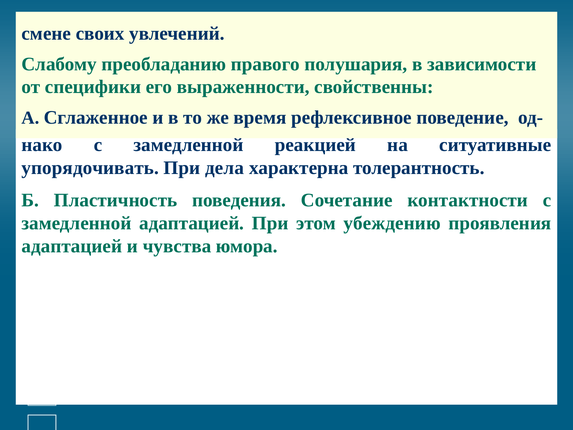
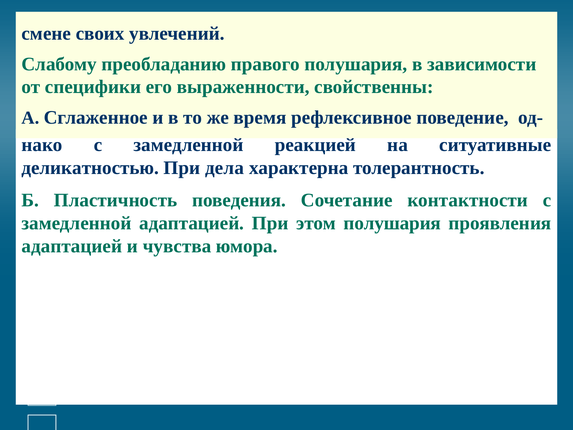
упорядочивать: упорядочивать -> деликатностью
этом убеждению: убеждению -> полушария
